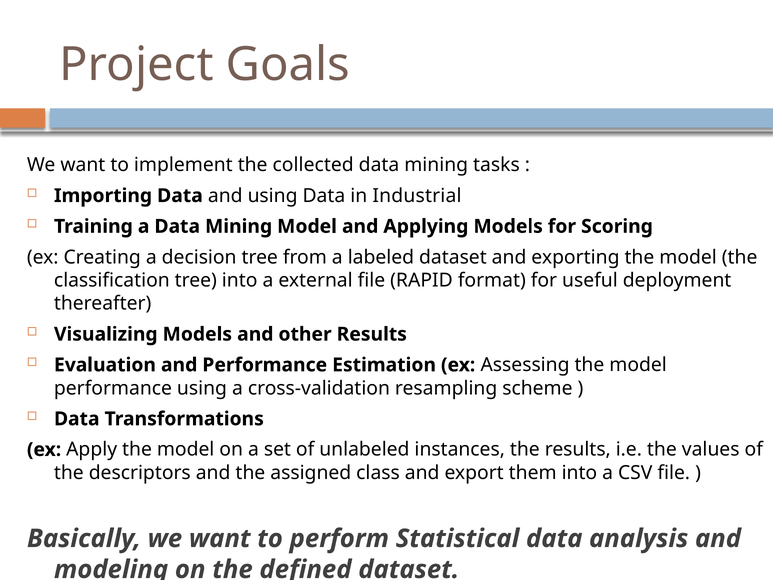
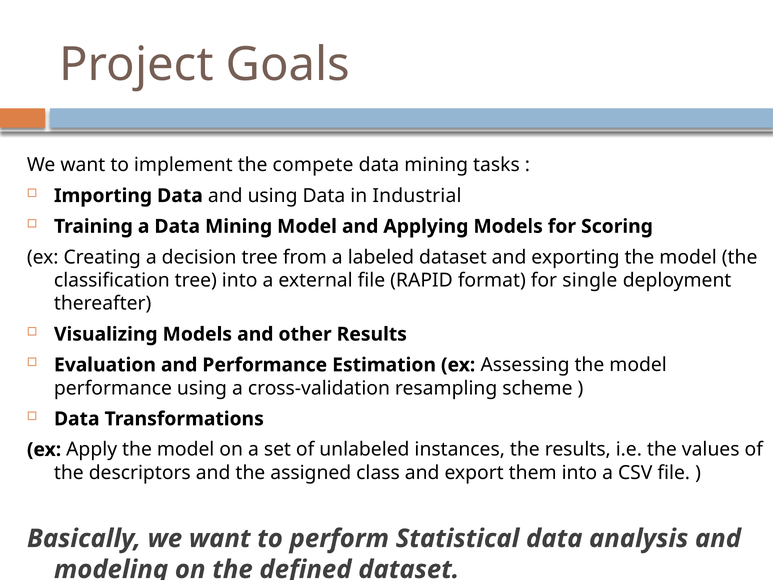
collected: collected -> compete
useful: useful -> single
